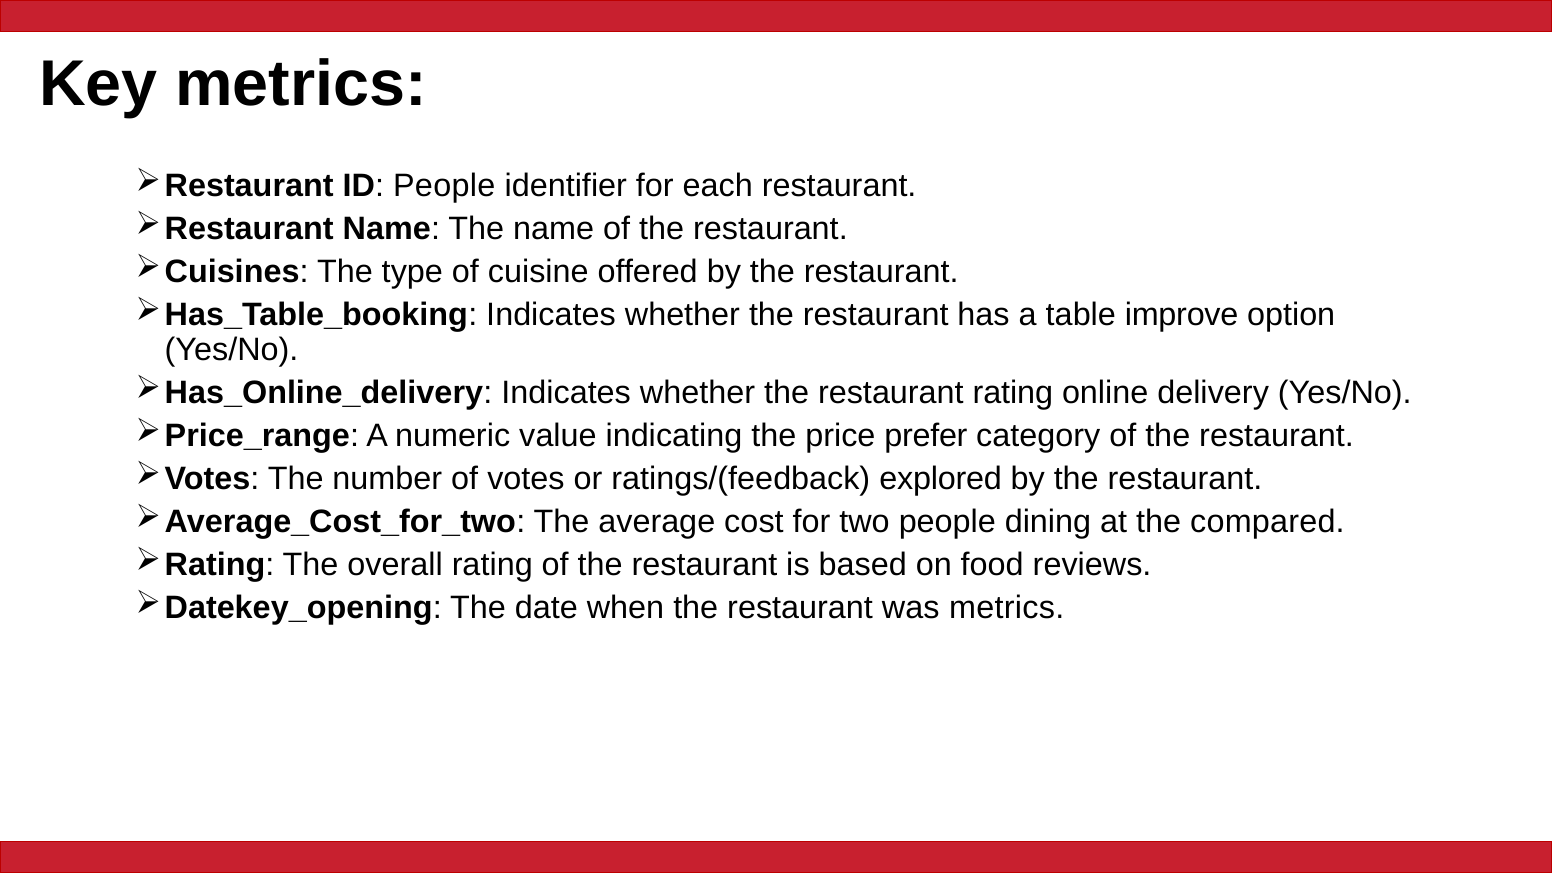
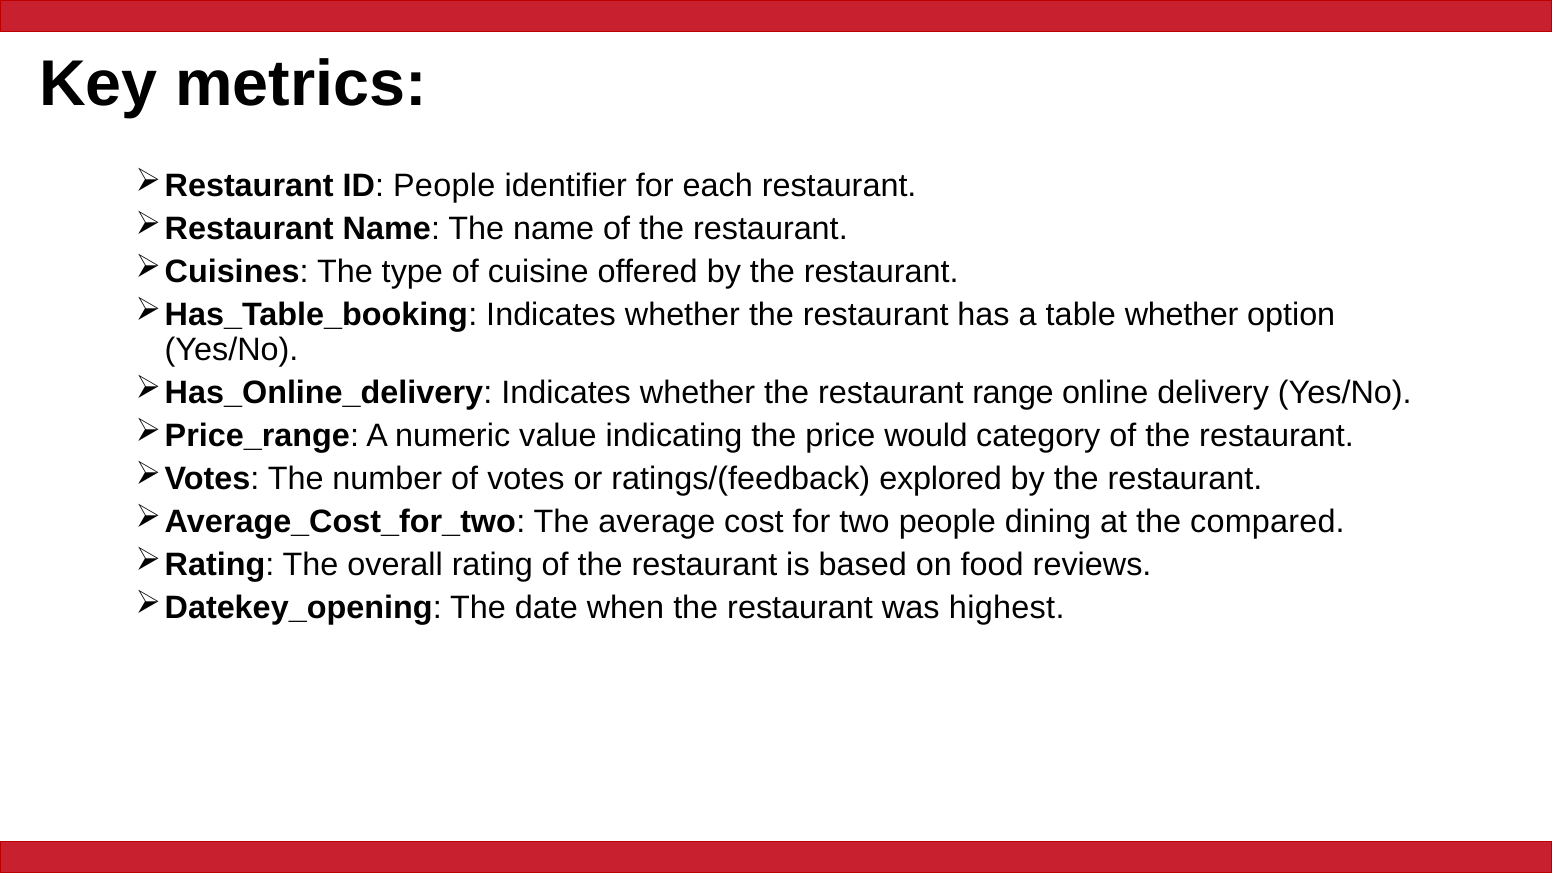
table improve: improve -> whether
restaurant rating: rating -> range
prefer: prefer -> would
was metrics: metrics -> highest
